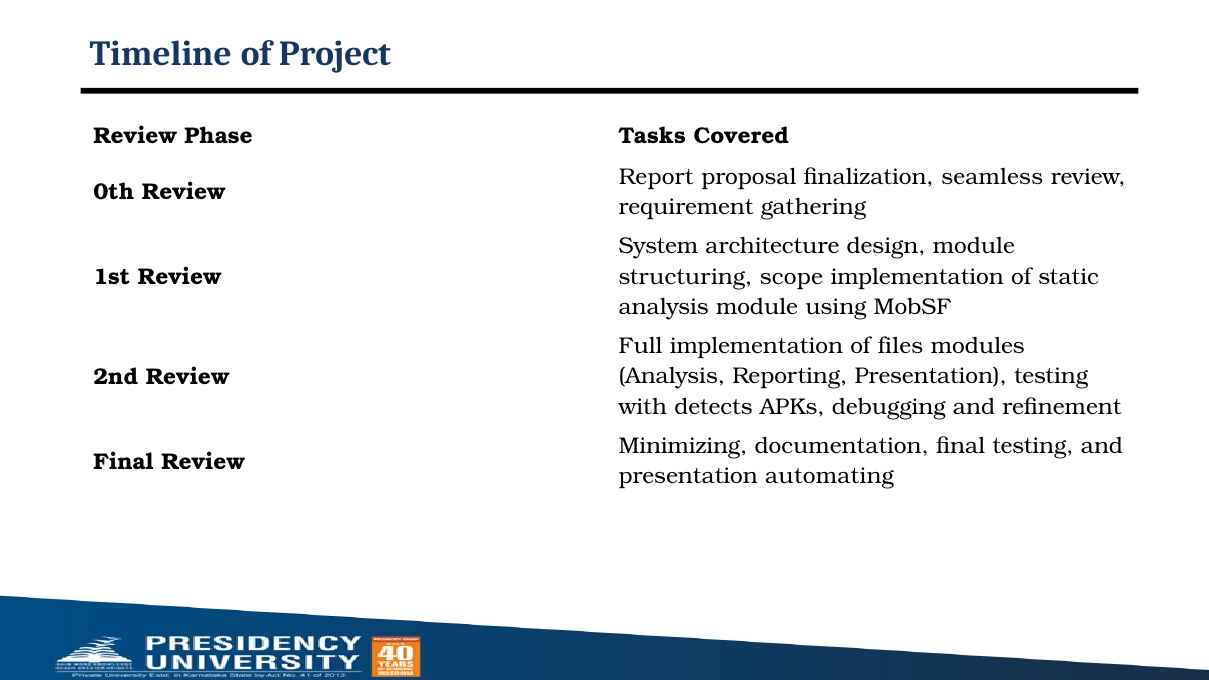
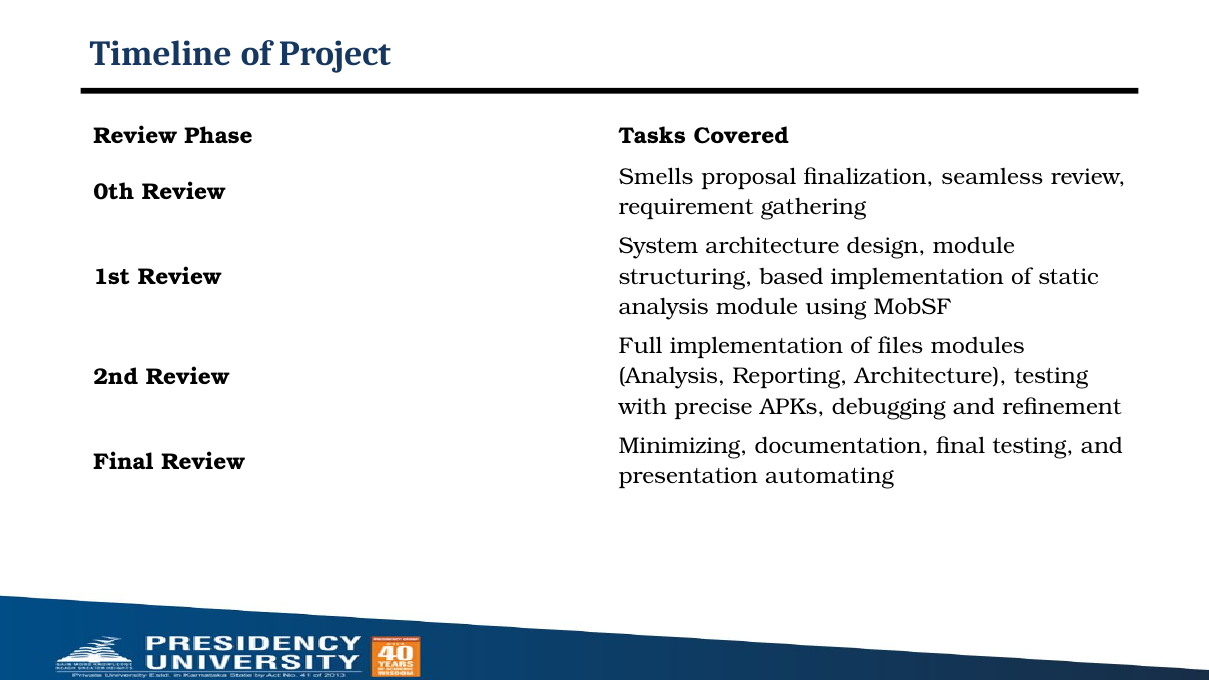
Report: Report -> Smells
scope: scope -> based
Reporting Presentation: Presentation -> Architecture
detects: detects -> precise
